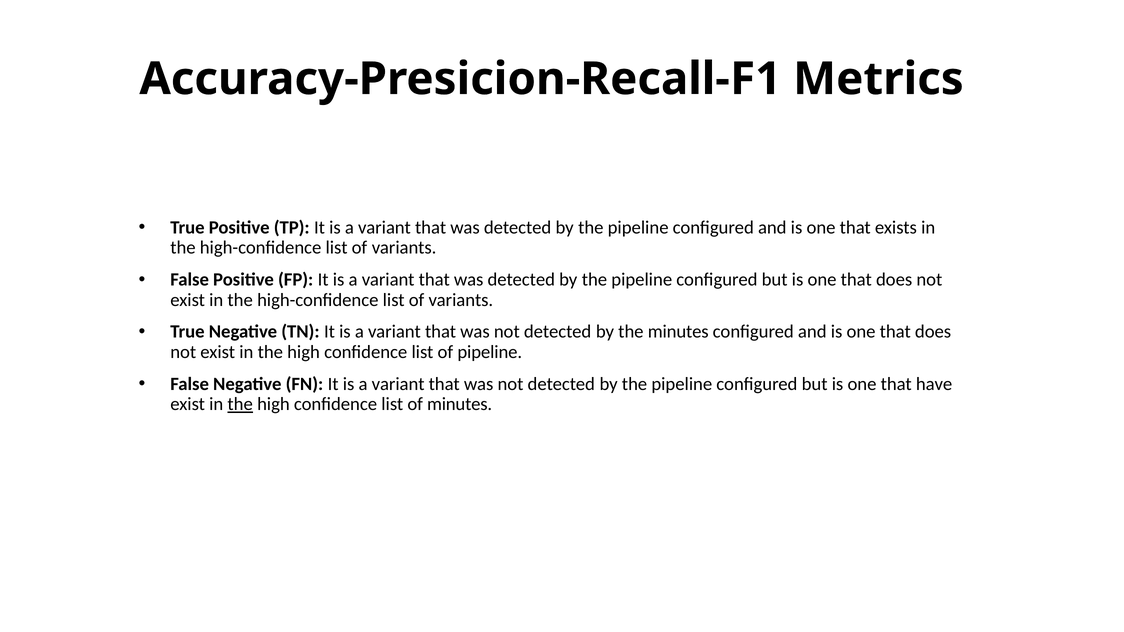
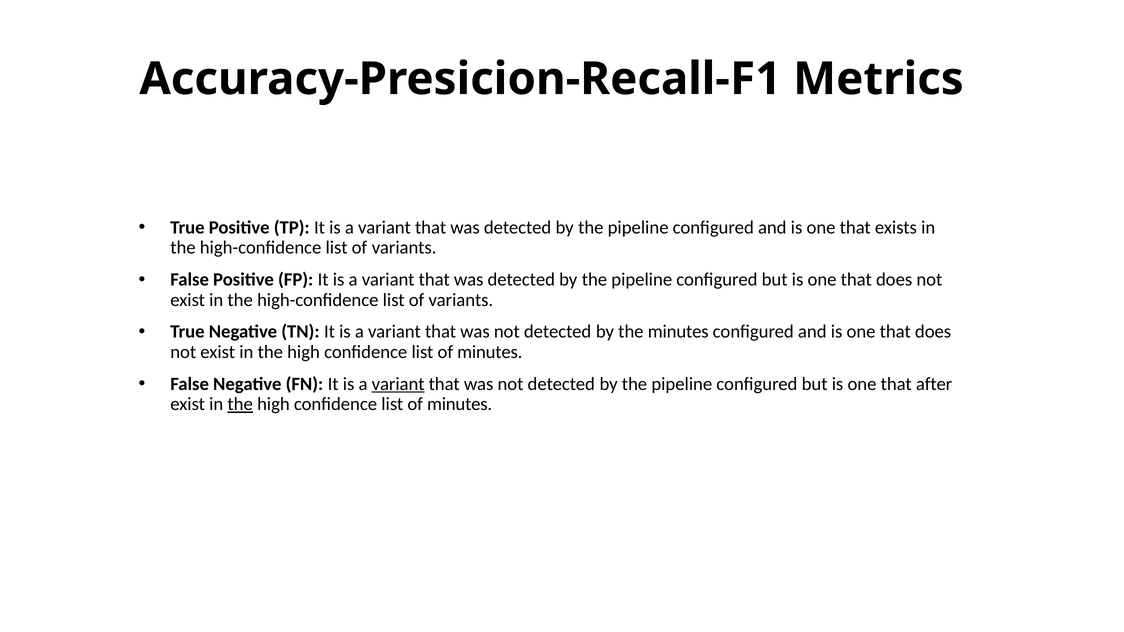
pipeline at (490, 352): pipeline -> minutes
variant at (398, 384) underline: none -> present
have: have -> after
